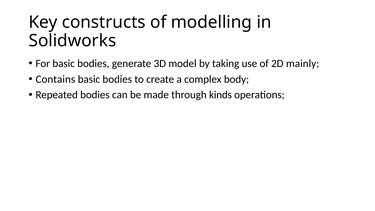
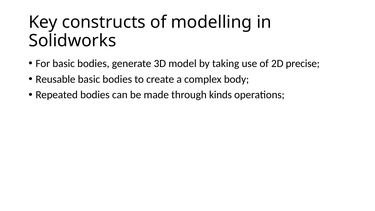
mainly: mainly -> precise
Contains: Contains -> Reusable
